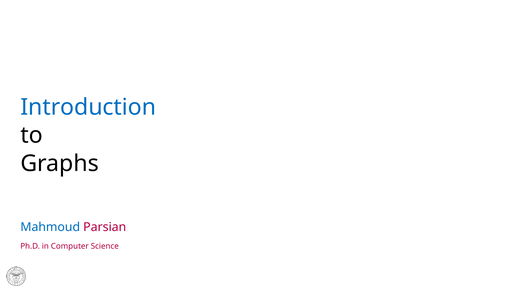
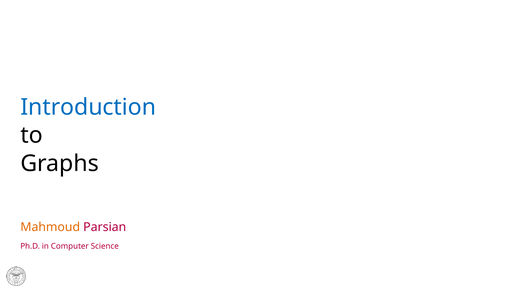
Mahmoud colour: blue -> orange
